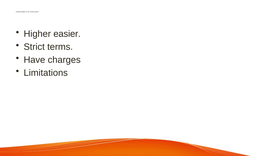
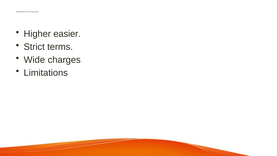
Have: Have -> Wide
